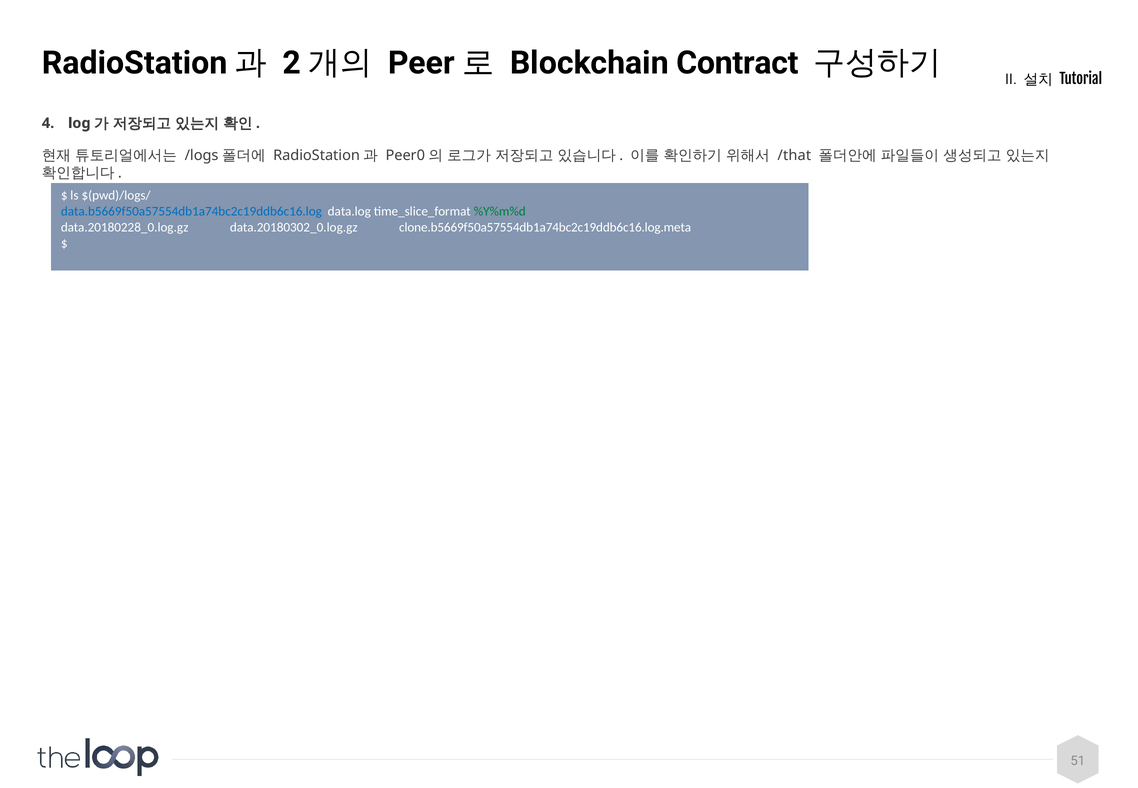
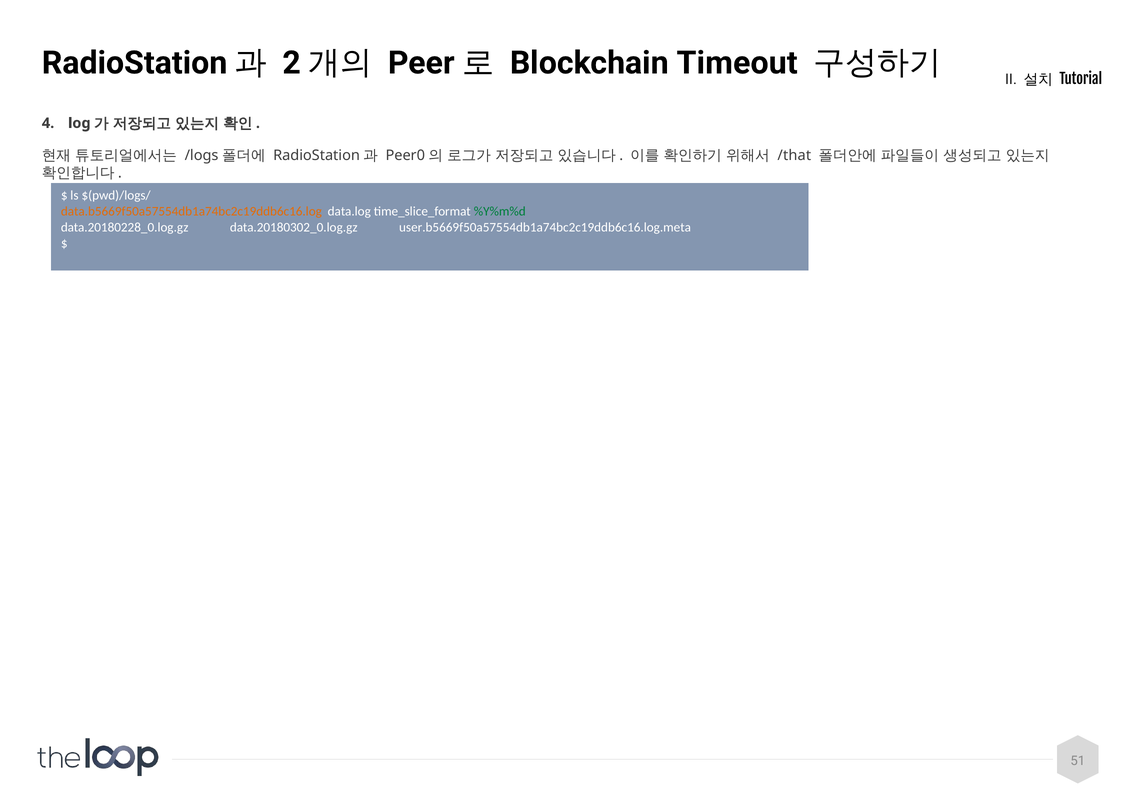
Contract: Contract -> Timeout
data.b5669f50a57554db1a74bc2c19ddb6c16.log colour: blue -> orange
clone.b5669f50a57554db1a74bc2c19ddb6c16.log.meta: clone.b5669f50a57554db1a74bc2c19ddb6c16.log.meta -> user.b5669f50a57554db1a74bc2c19ddb6c16.log.meta
